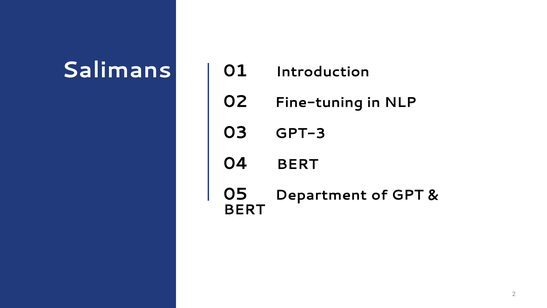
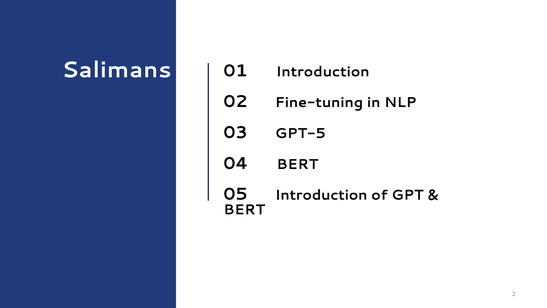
GPT-3: GPT-3 -> GPT-5
05 Department: Department -> Introduction
